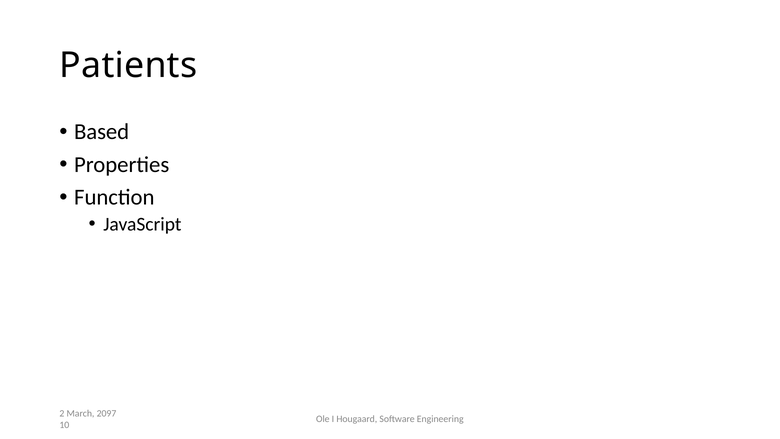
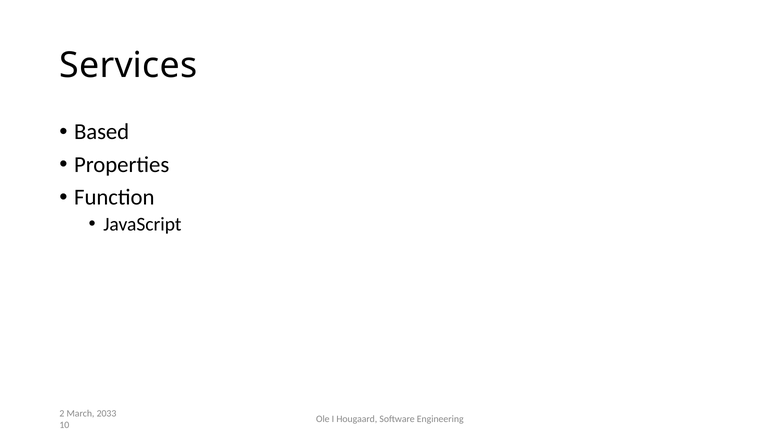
Patients: Patients -> Services
2097: 2097 -> 2033
